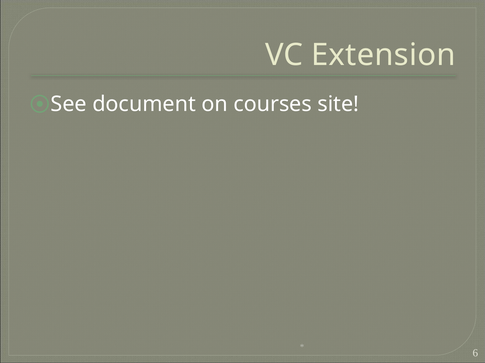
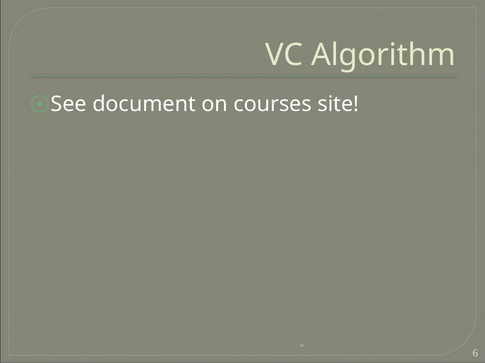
Extension: Extension -> Algorithm
